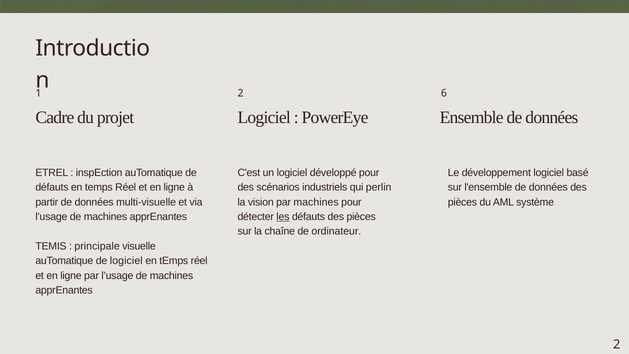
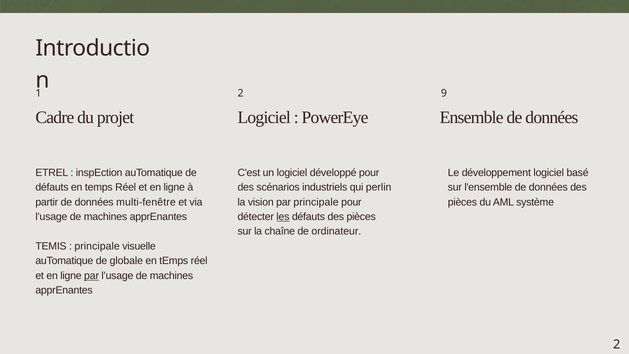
6: 6 -> 9
multi-visuelle: multi-visuelle -> multi-fenêtre
par machines: machines -> principale
de logiciel: logiciel -> globale
par at (92, 275) underline: none -> present
